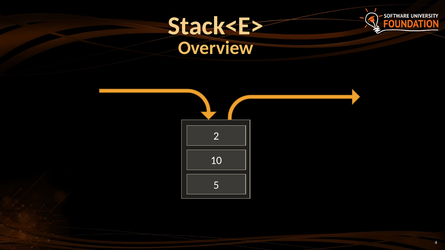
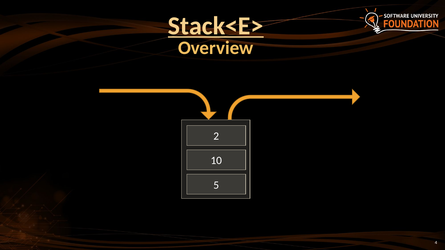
Stack<E> underline: none -> present
